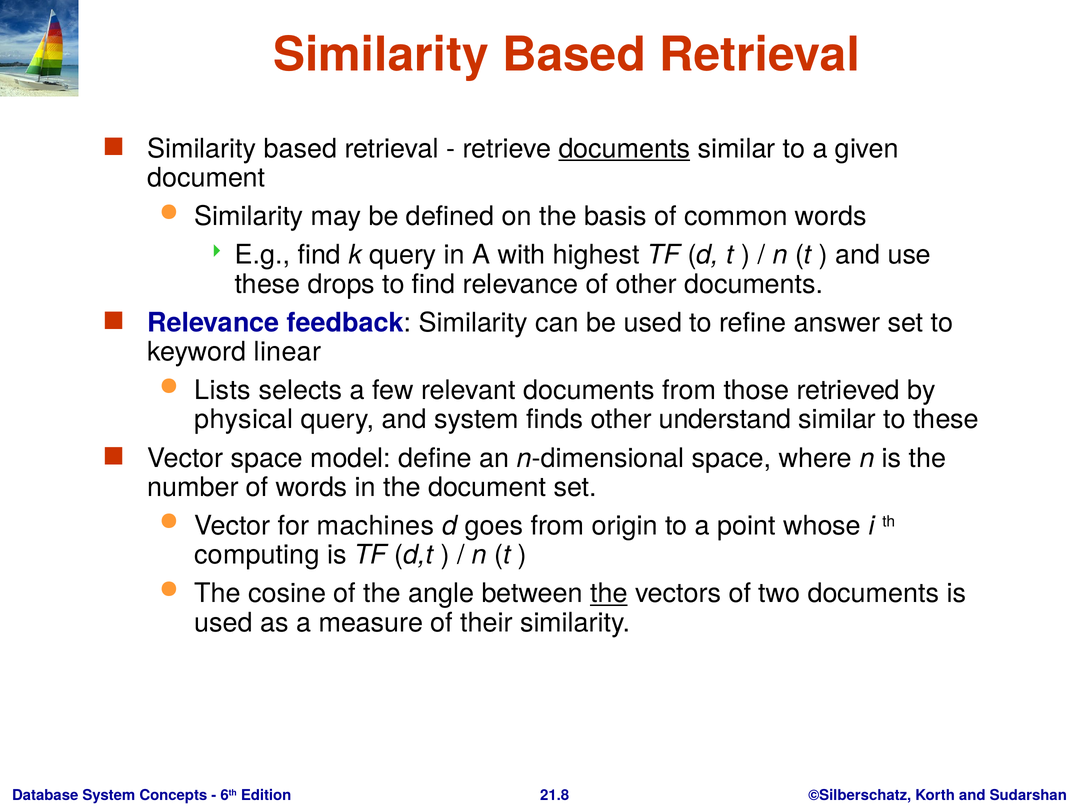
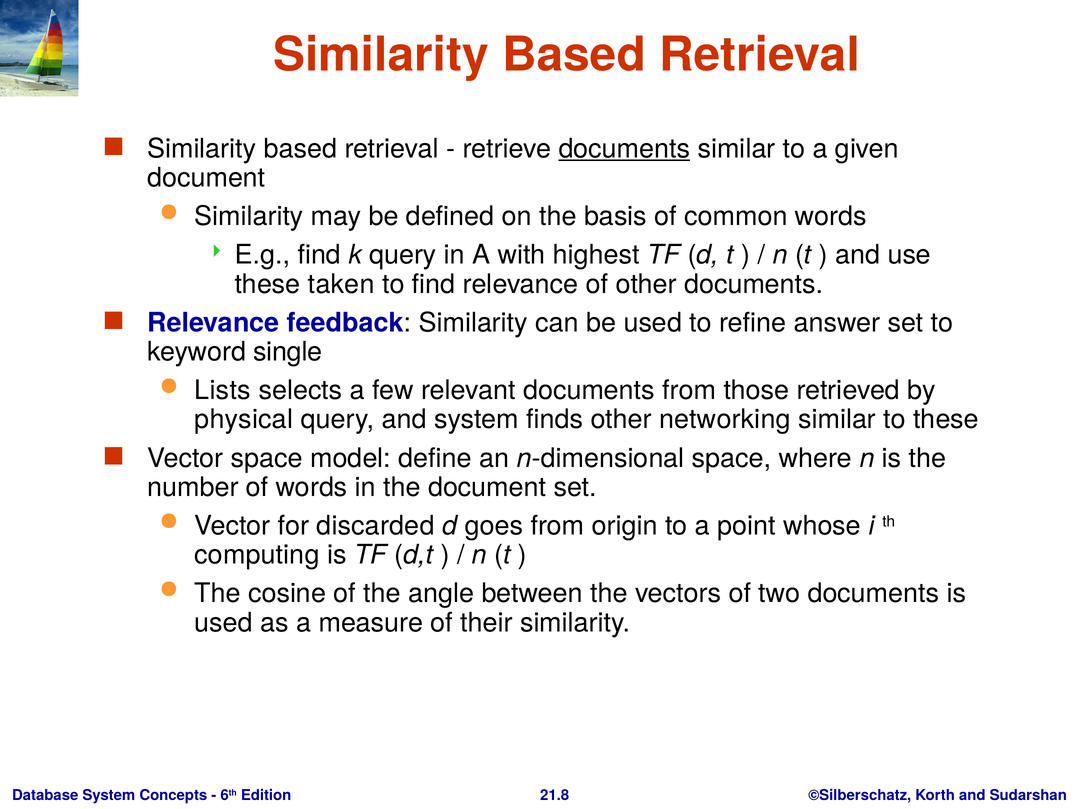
drops: drops -> taken
linear: linear -> single
understand: understand -> networking
machines: machines -> discarded
the at (609, 593) underline: present -> none
